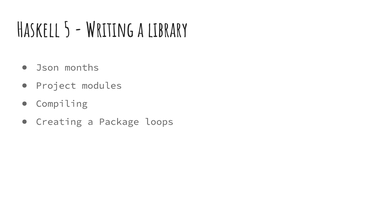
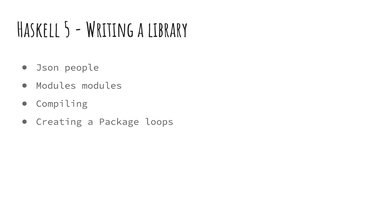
months: months -> people
Project at (56, 86): Project -> Modules
